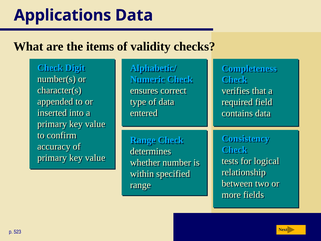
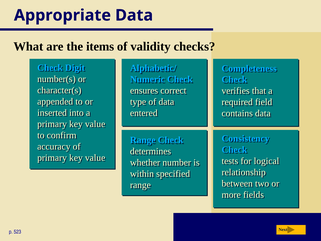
Applications: Applications -> Appropriate
